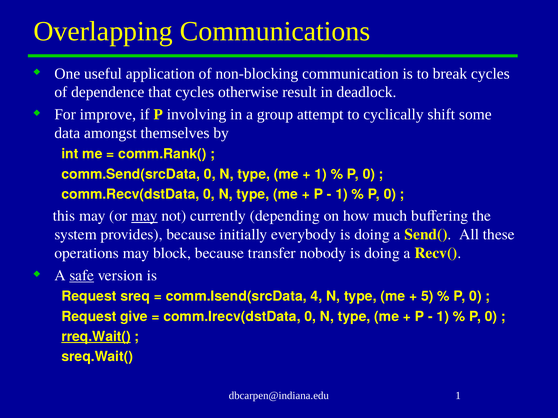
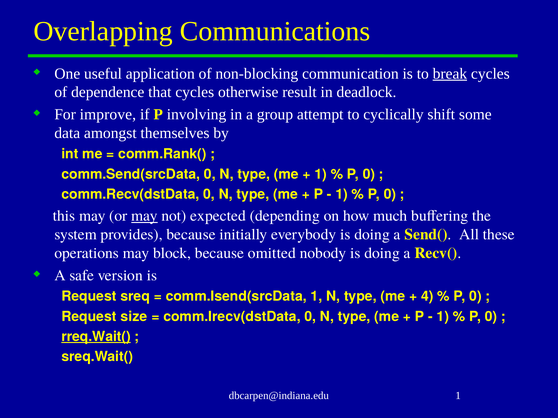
break underline: none -> present
currently: currently -> expected
transfer: transfer -> omitted
safe underline: present -> none
comm.Isend(srcData 4: 4 -> 1
5: 5 -> 4
give: give -> size
